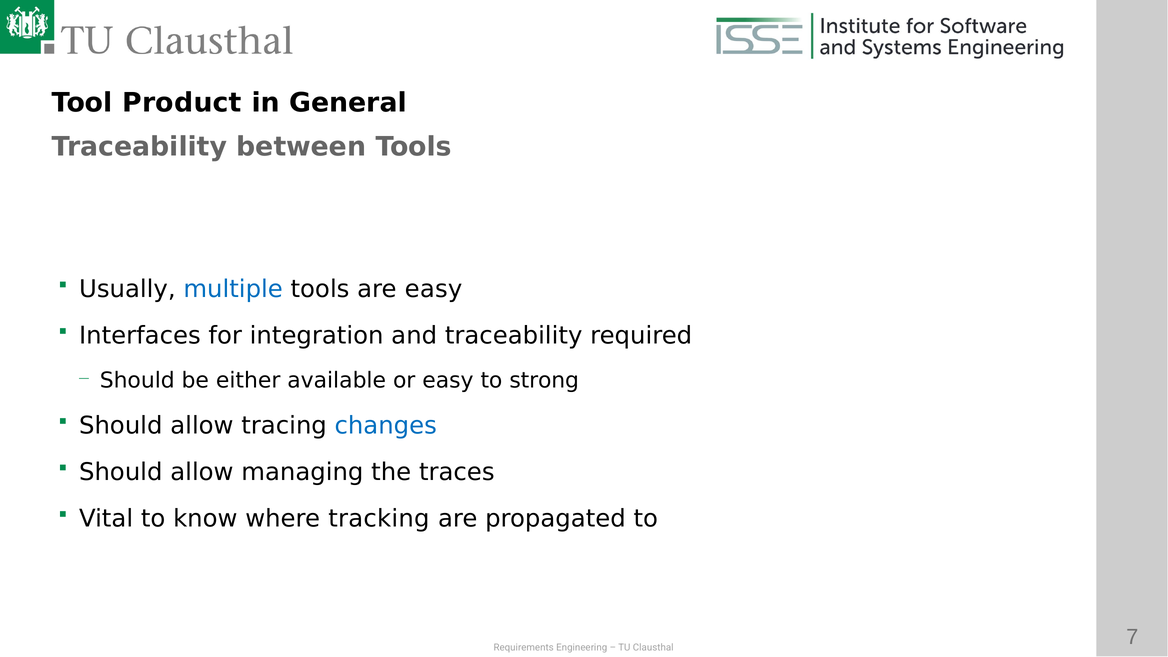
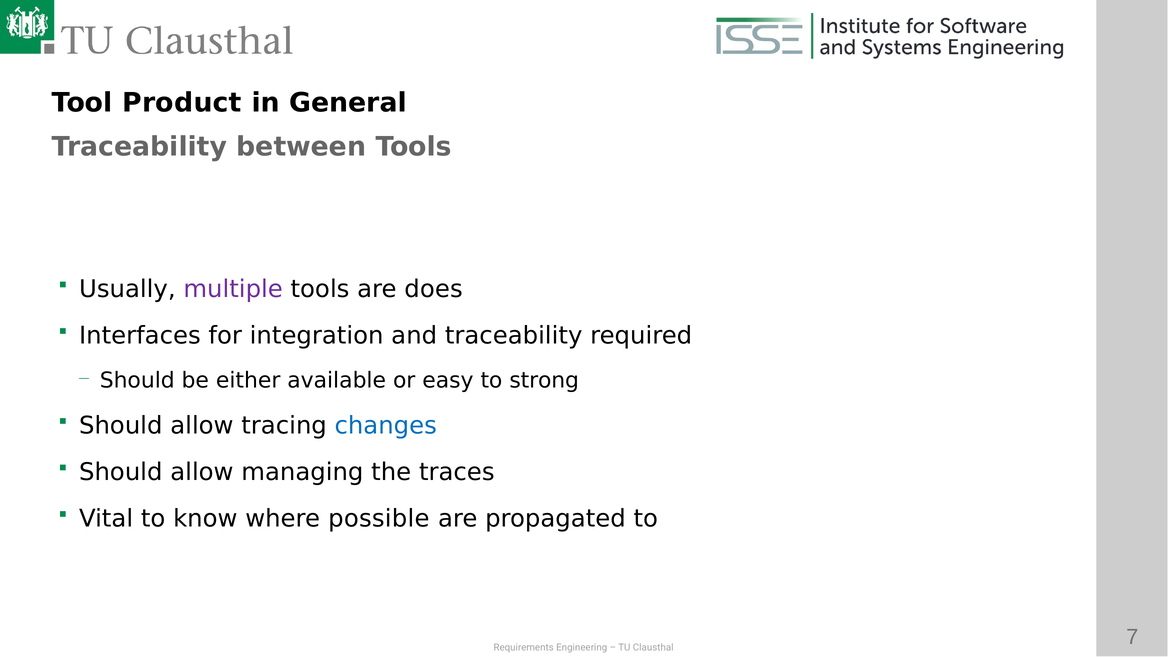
multiple colour: blue -> purple
are easy: easy -> does
tracking: tracking -> possible
